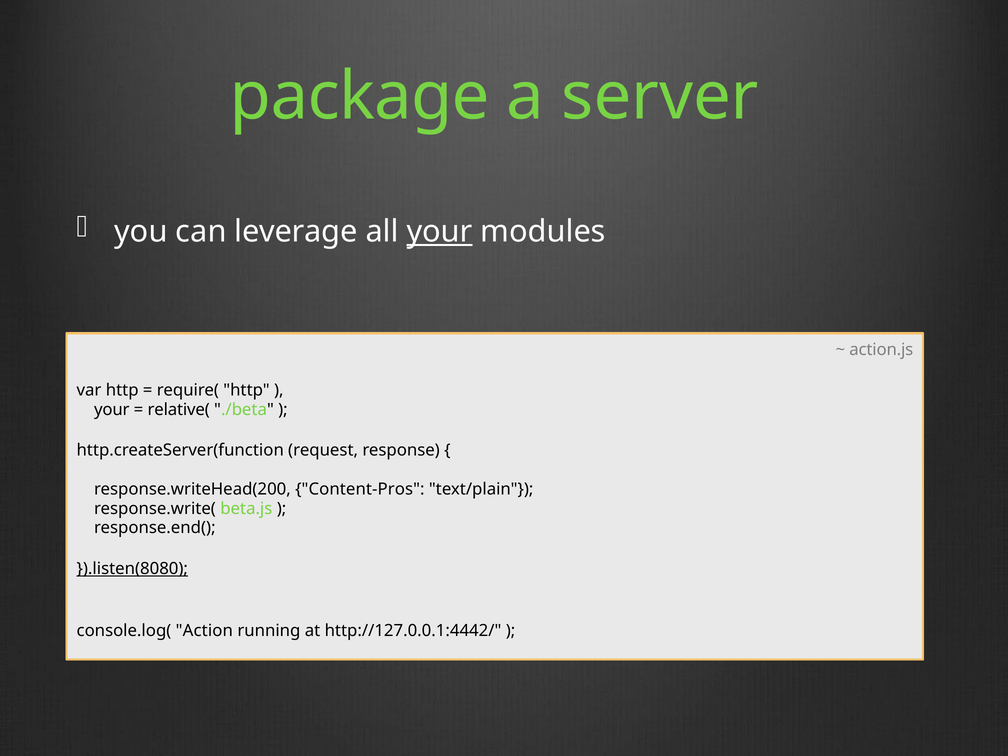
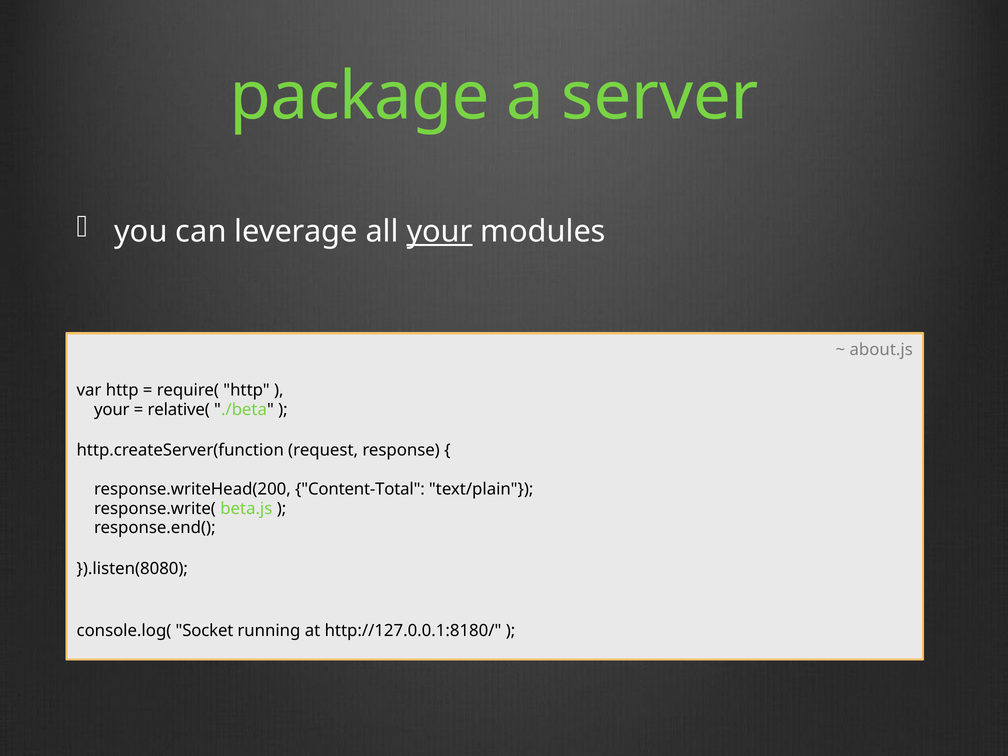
action.js: action.js -> about.js
Content-Pros: Content-Pros -> Content-Total
}).listen(8080 underline: present -> none
Action: Action -> Socket
http://127.0.0.1:4442/: http://127.0.0.1:4442/ -> http://127.0.0.1:8180/
